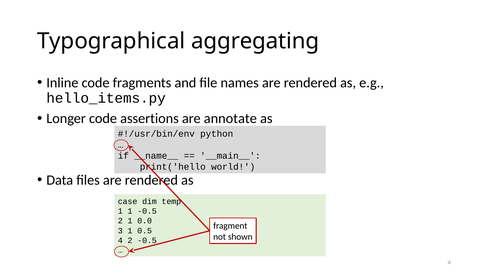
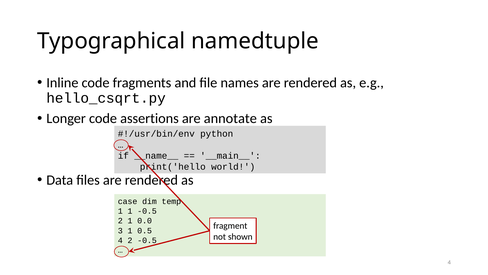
aggregating: aggregating -> namedtuple
hello_items.py: hello_items.py -> hello_csqrt.py
